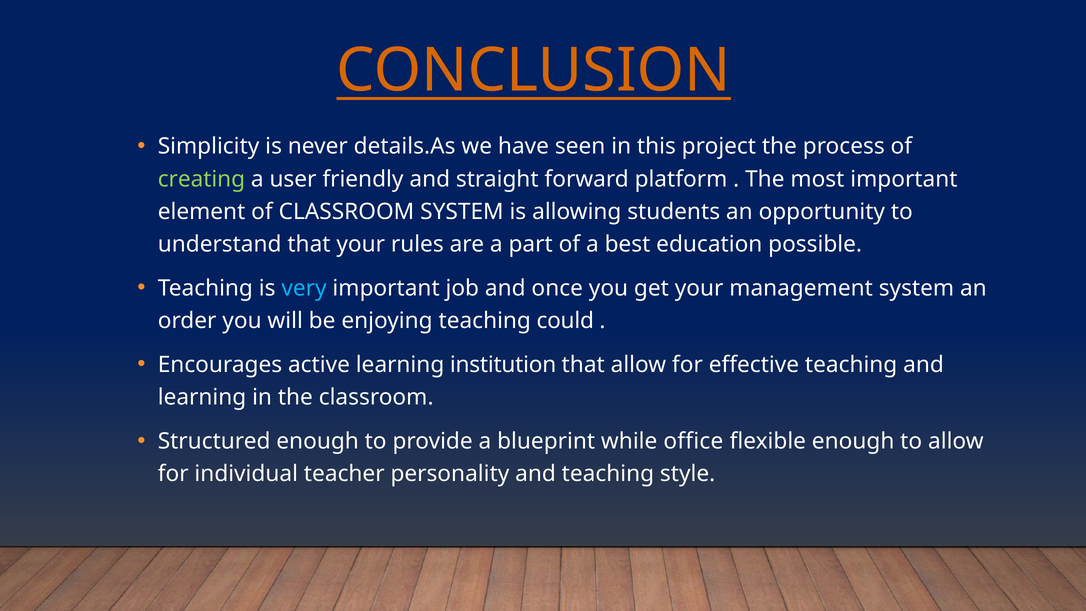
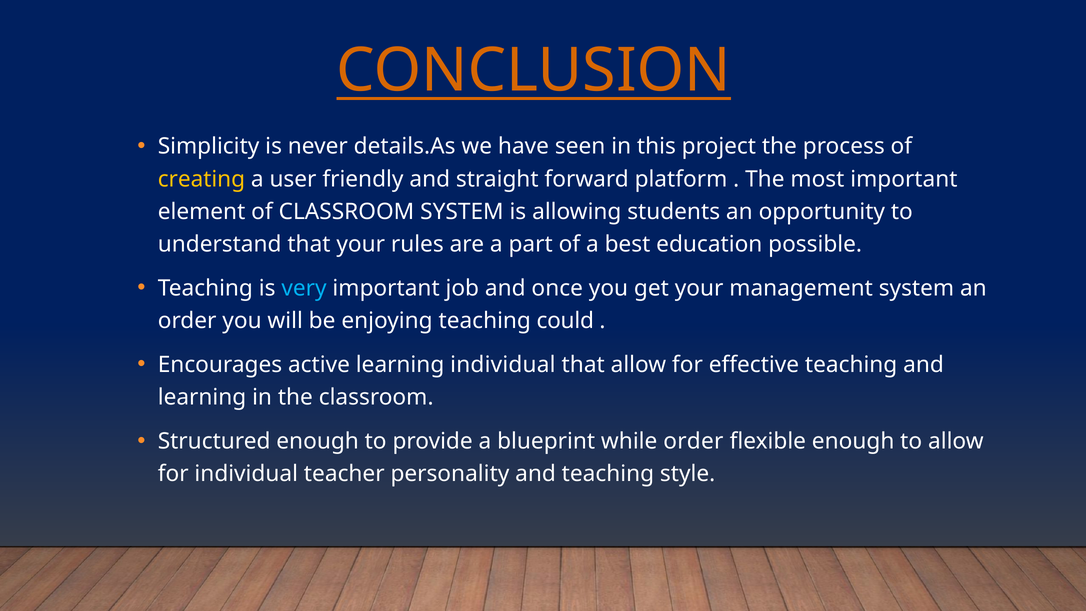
creating colour: light green -> yellow
learning institution: institution -> individual
while office: office -> order
